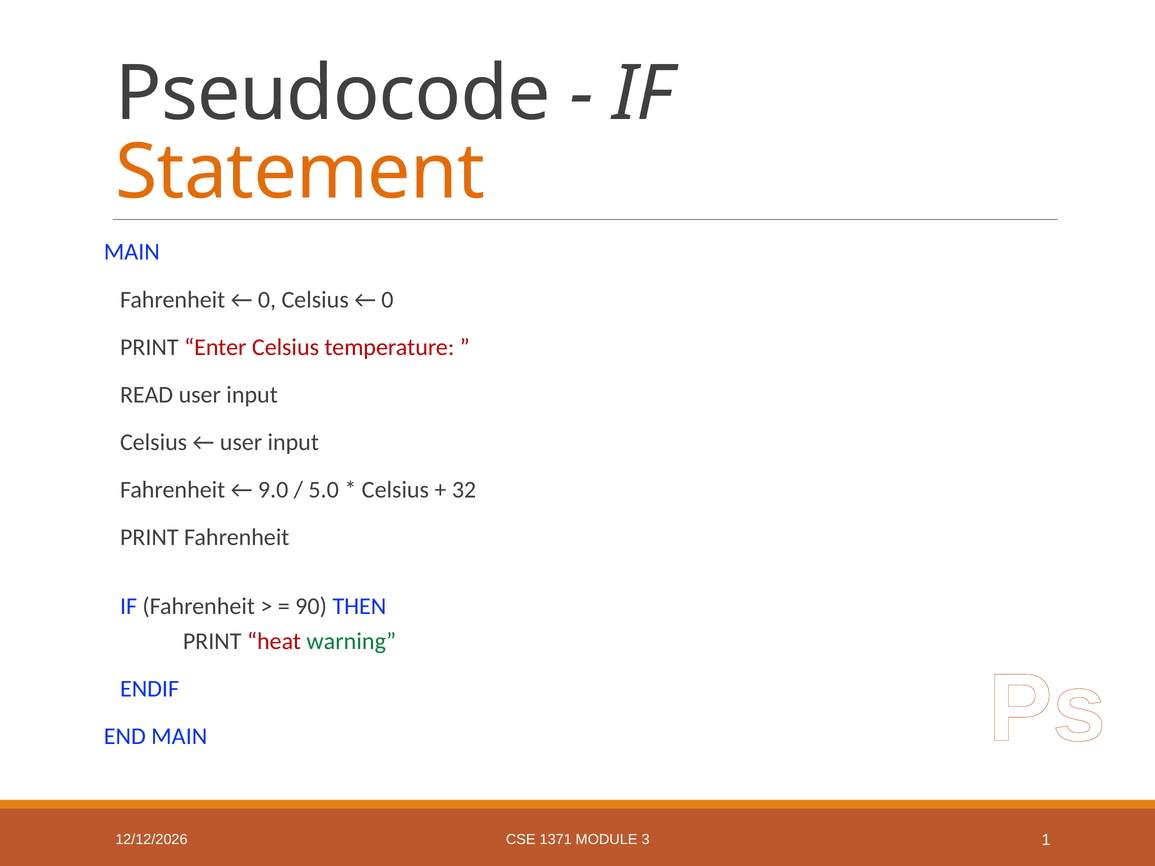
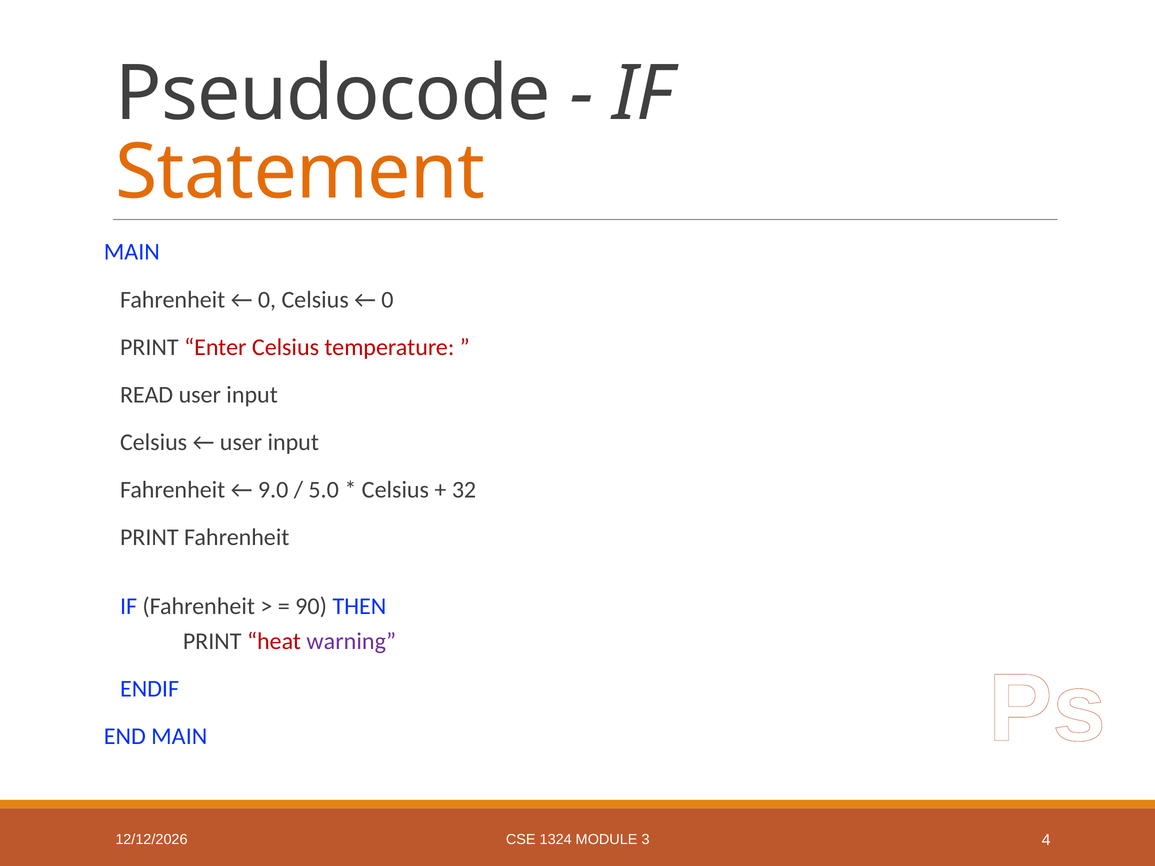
warning colour: green -> purple
1371: 1371 -> 1324
1: 1 -> 4
